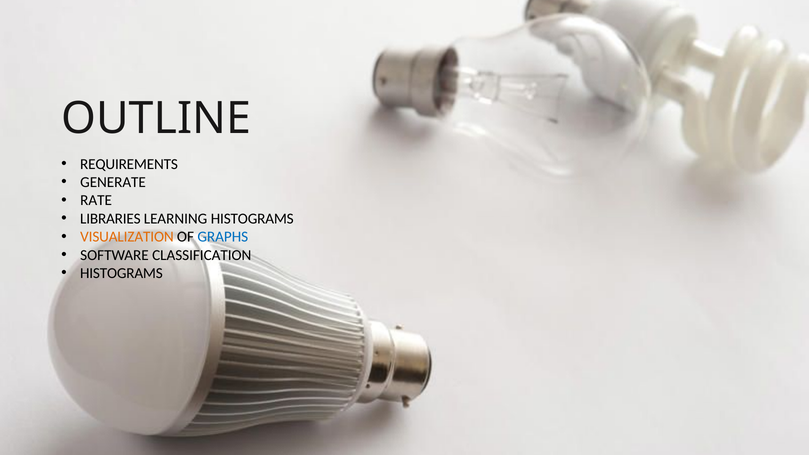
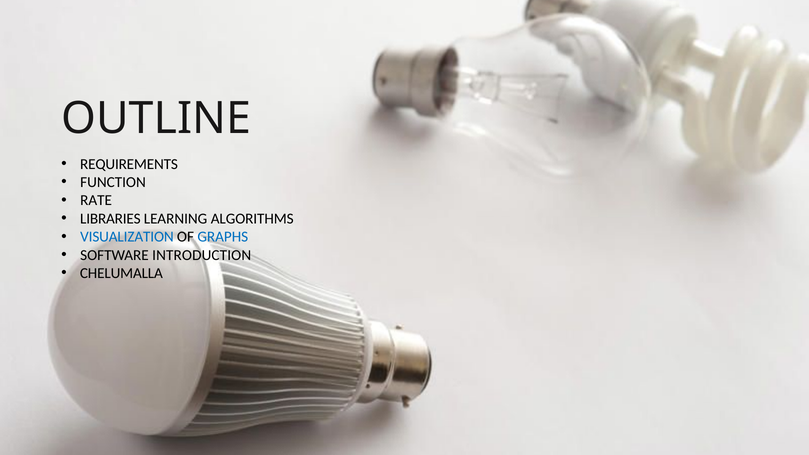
GENERATE: GENERATE -> FUNCTION
LEARNING HISTOGRAMS: HISTOGRAMS -> ALGORITHMS
VISUALIZATION colour: orange -> blue
CLASSIFICATION: CLASSIFICATION -> INTRODUCTION
HISTOGRAMS at (121, 273): HISTOGRAMS -> CHELUMALLA
